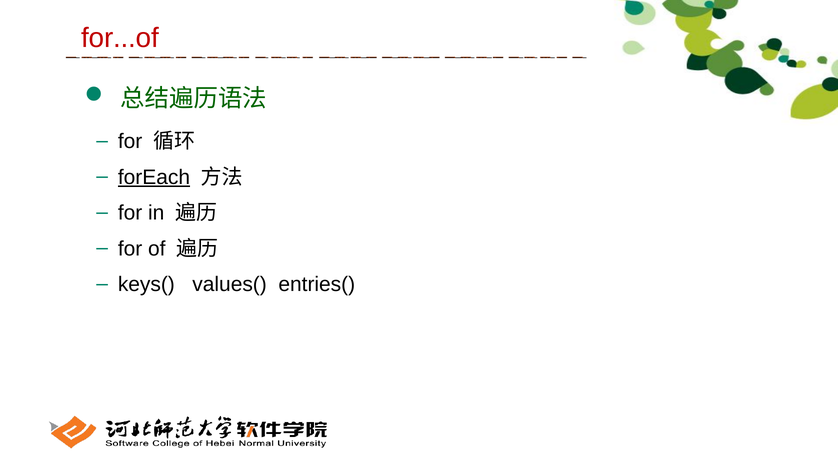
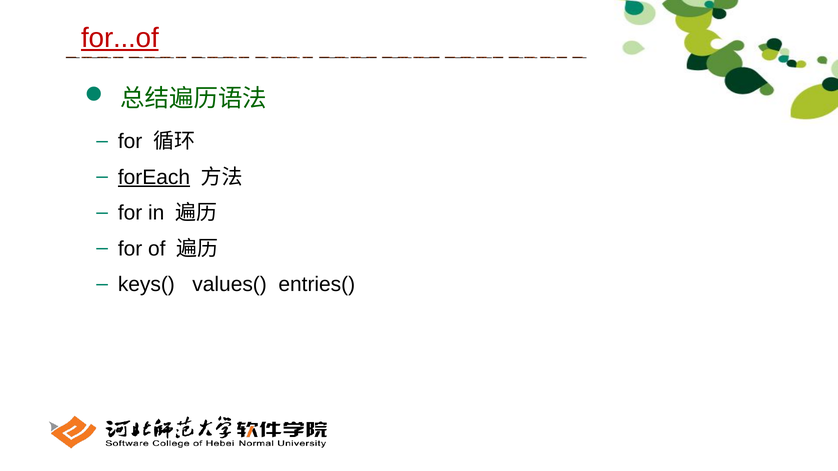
for...of underline: none -> present
